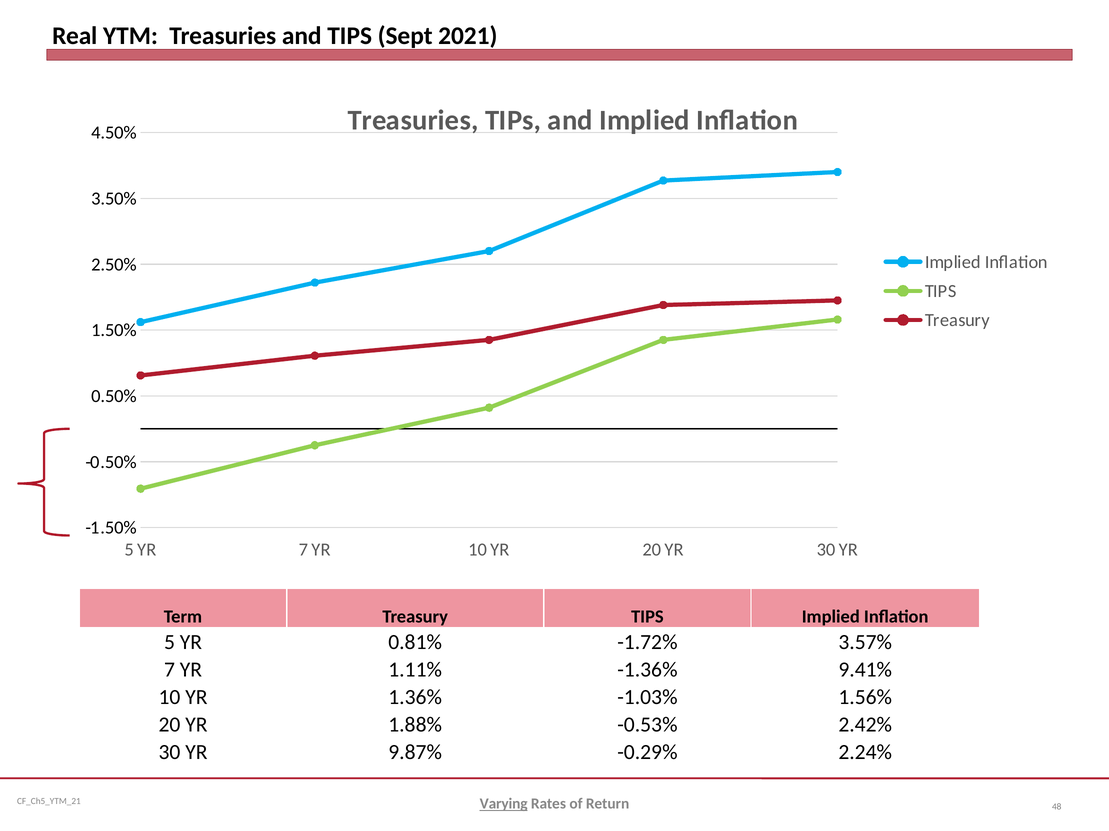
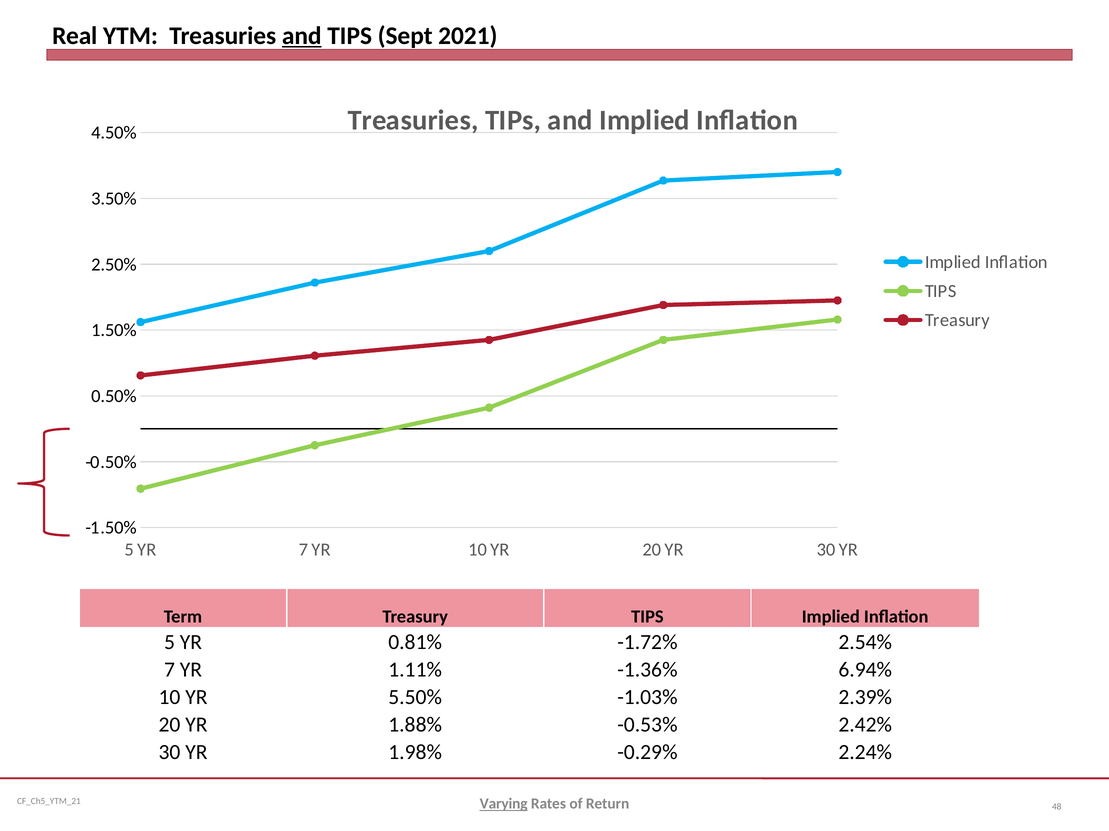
and at (302, 36) underline: none -> present
3.57%: 3.57% -> 2.54%
9.41%: 9.41% -> 6.94%
1.36%: 1.36% -> 5.50%
1.56%: 1.56% -> 2.39%
9.87%: 9.87% -> 1.98%
